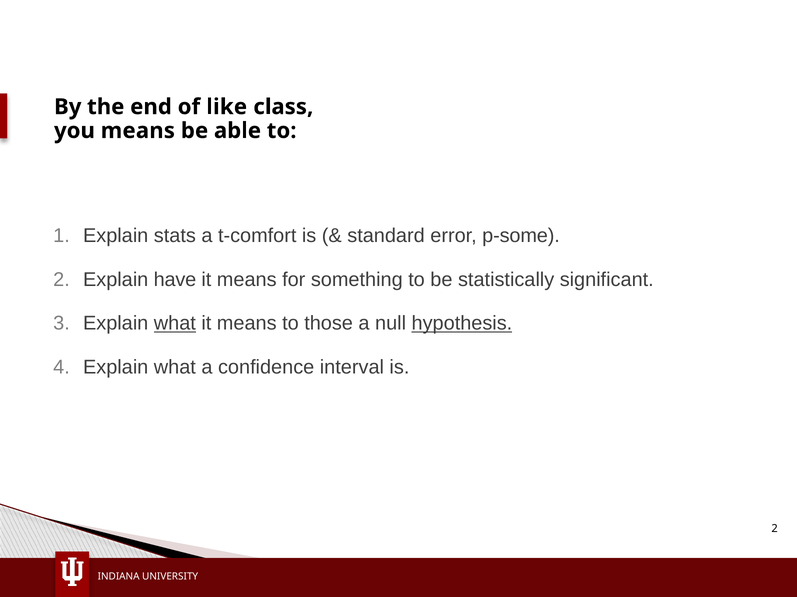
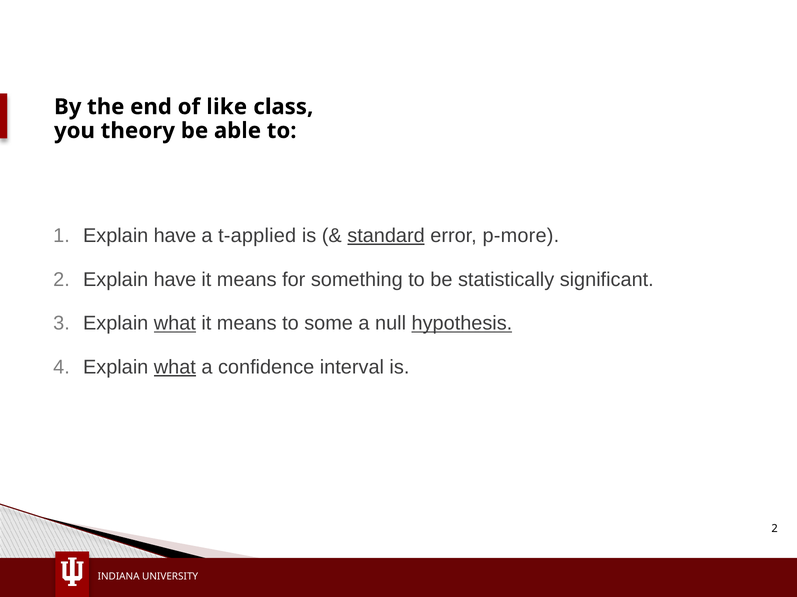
you means: means -> theory
stats at (175, 236): stats -> have
t-comfort: t-comfort -> t-applied
standard underline: none -> present
p-some: p-some -> p-more
those: those -> some
what at (175, 368) underline: none -> present
